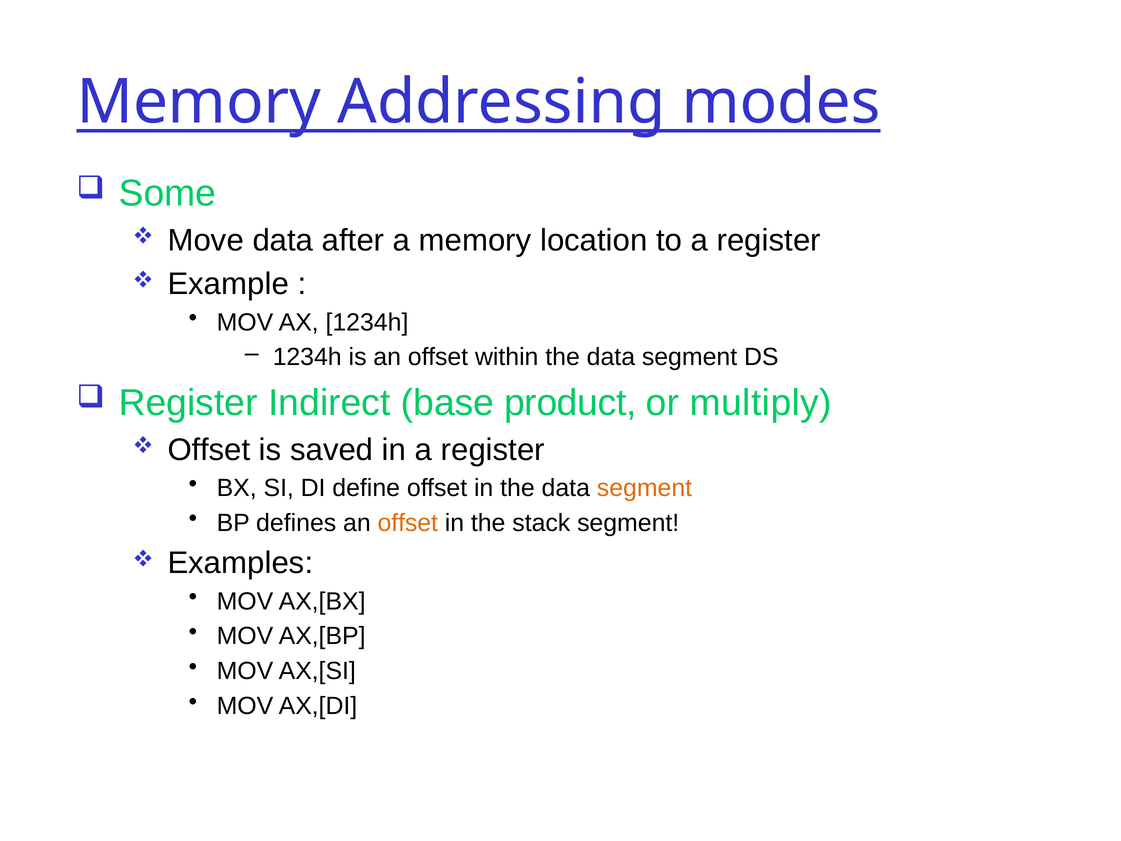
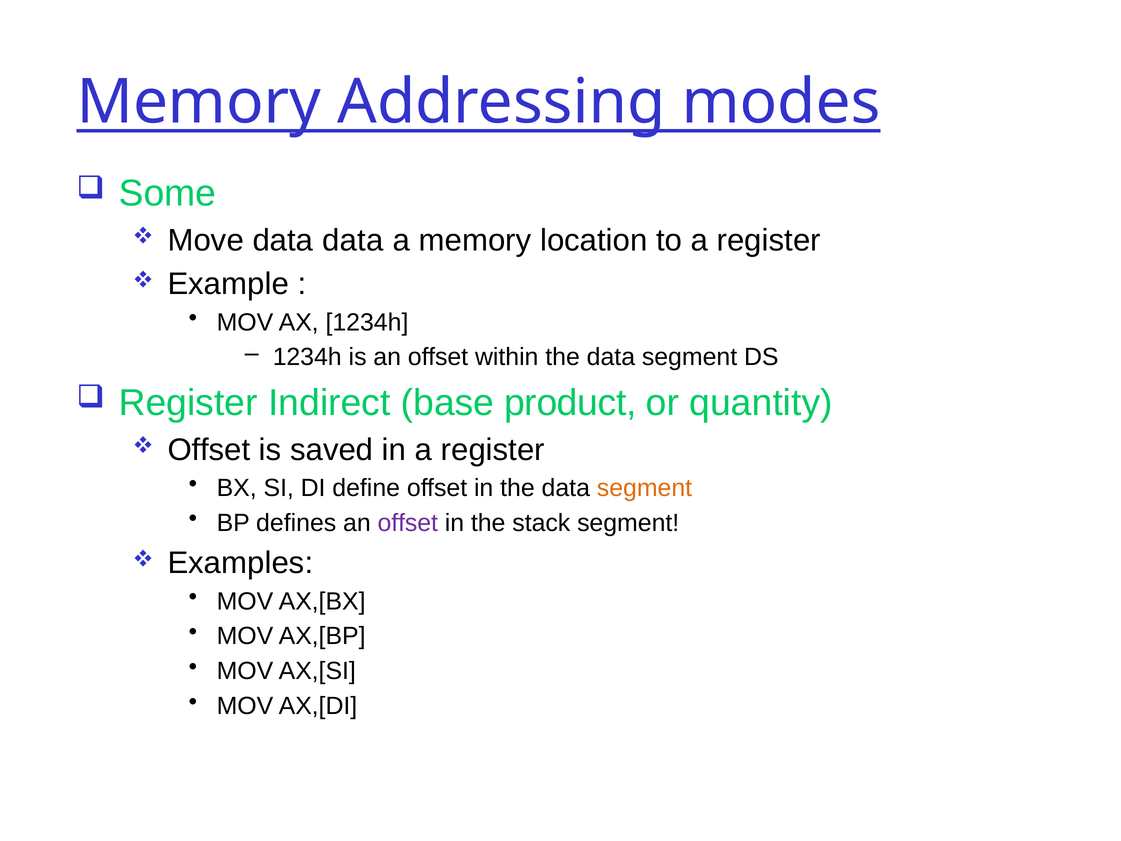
data after: after -> data
multiply: multiply -> quantity
offset at (408, 523) colour: orange -> purple
